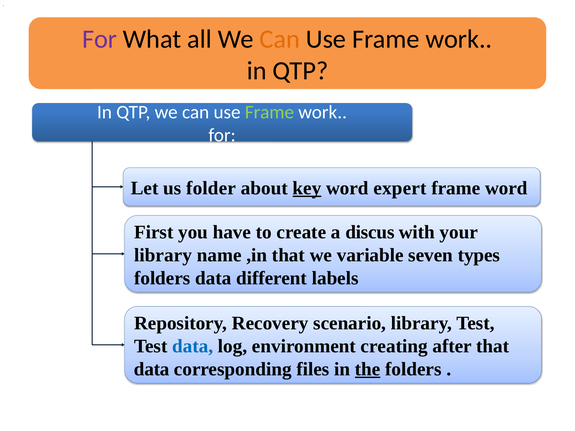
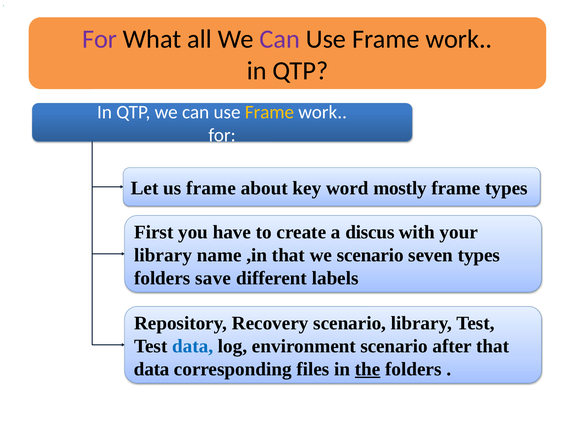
Can at (280, 39) colour: orange -> purple
Frame at (269, 112) colour: light green -> yellow
us folder: folder -> frame
key underline: present -> none
expert: expert -> mostly
frame word: word -> types
we variable: variable -> scenario
folders data: data -> save
environment creating: creating -> scenario
